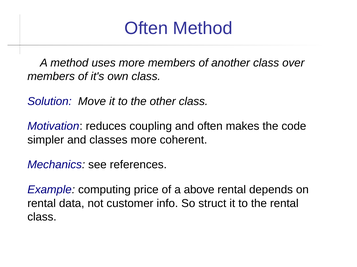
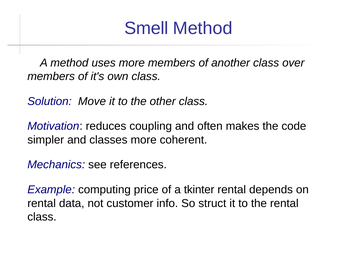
Often at (146, 28): Often -> Smell
above: above -> tkinter
